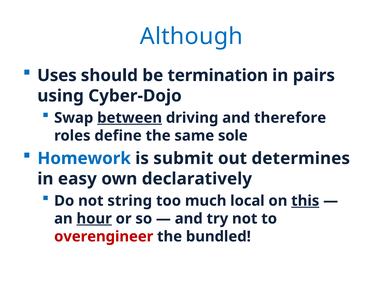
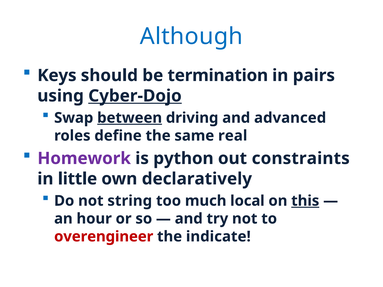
Uses: Uses -> Keys
Cyber-Dojo underline: none -> present
therefore: therefore -> advanced
sole: sole -> real
Homework colour: blue -> purple
submit: submit -> python
determines: determines -> constraints
easy: easy -> little
hour underline: present -> none
bundled: bundled -> indicate
